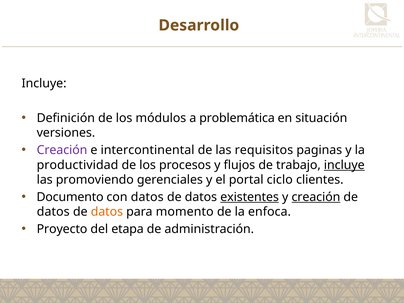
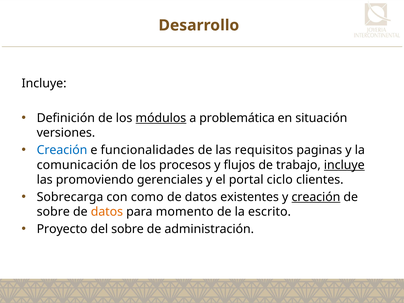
módulos underline: none -> present
Creación at (62, 150) colour: purple -> blue
intercontinental: intercontinental -> funcionalidades
productividad: productividad -> comunicación
Documento: Documento -> Sobrecarga
con datos: datos -> como
existentes underline: present -> none
datos at (53, 212): datos -> sobre
enfoca: enfoca -> escrito
del etapa: etapa -> sobre
